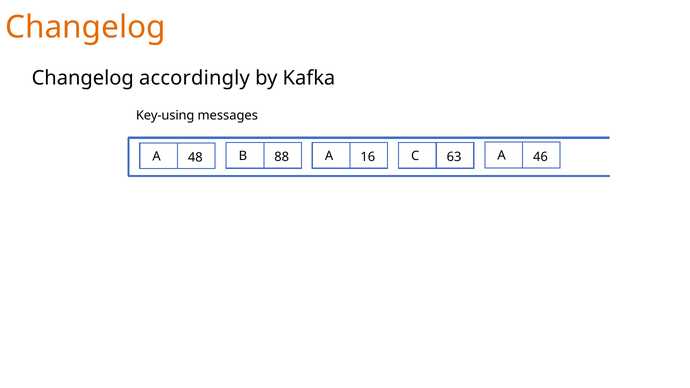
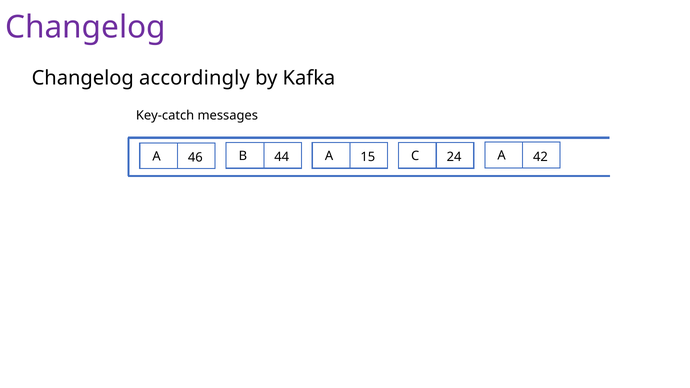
Changelog at (86, 27) colour: orange -> purple
Key-using: Key-using -> Key-catch
48: 48 -> 46
88: 88 -> 44
16: 16 -> 15
63: 63 -> 24
46: 46 -> 42
